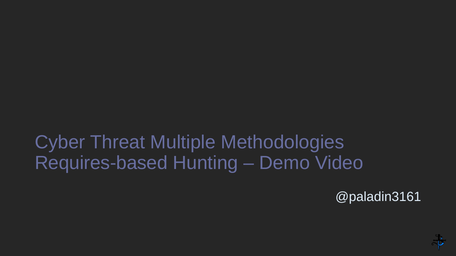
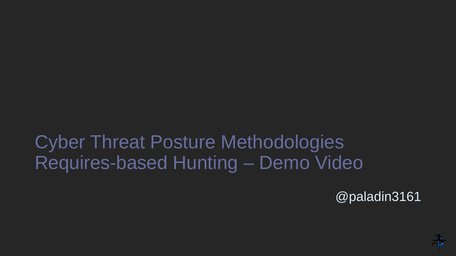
Multiple: Multiple -> Posture
